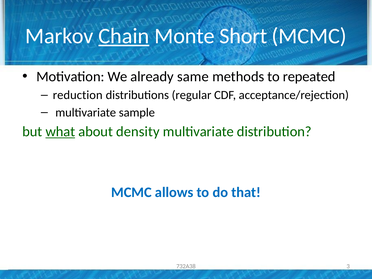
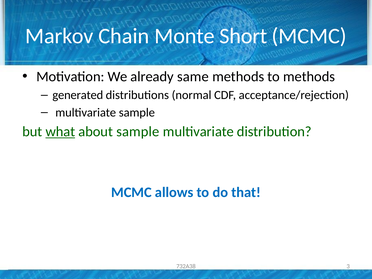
Chain underline: present -> none
to repeated: repeated -> methods
reduction: reduction -> generated
regular: regular -> normal
about density: density -> sample
